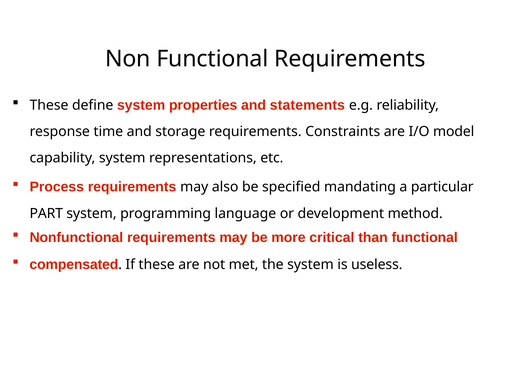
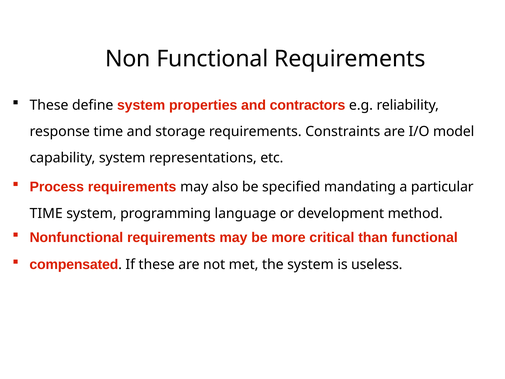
statements: statements -> contractors
PART at (46, 214): PART -> TIME
